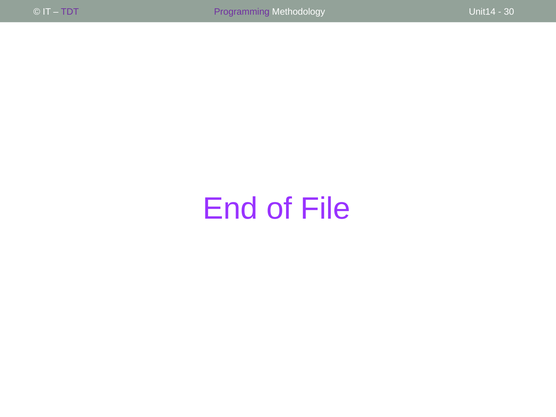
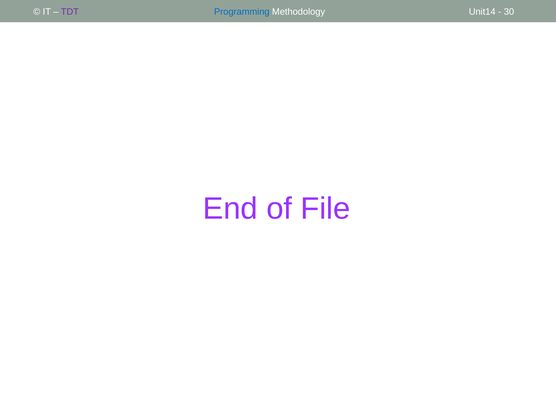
Programming colour: purple -> blue
